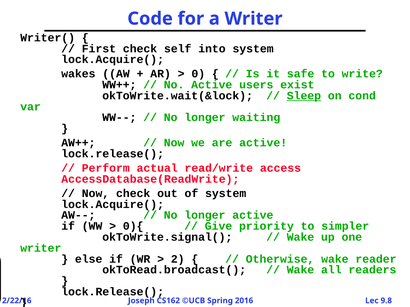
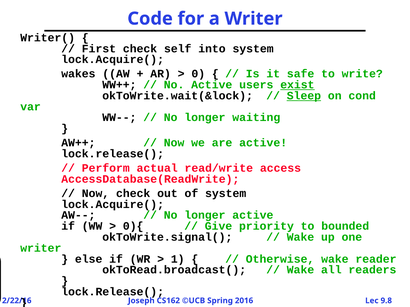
exist underline: none -> present
simpler: simpler -> bounded
2: 2 -> 1
